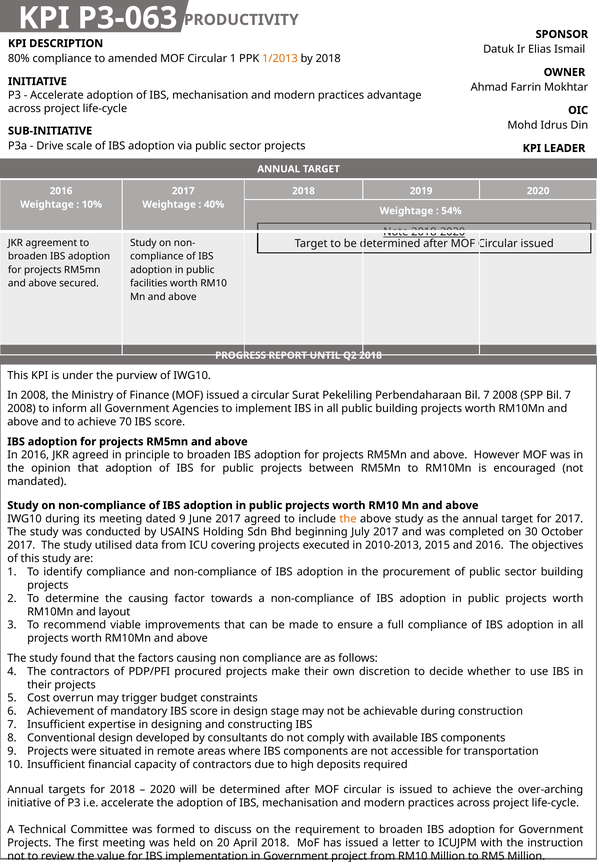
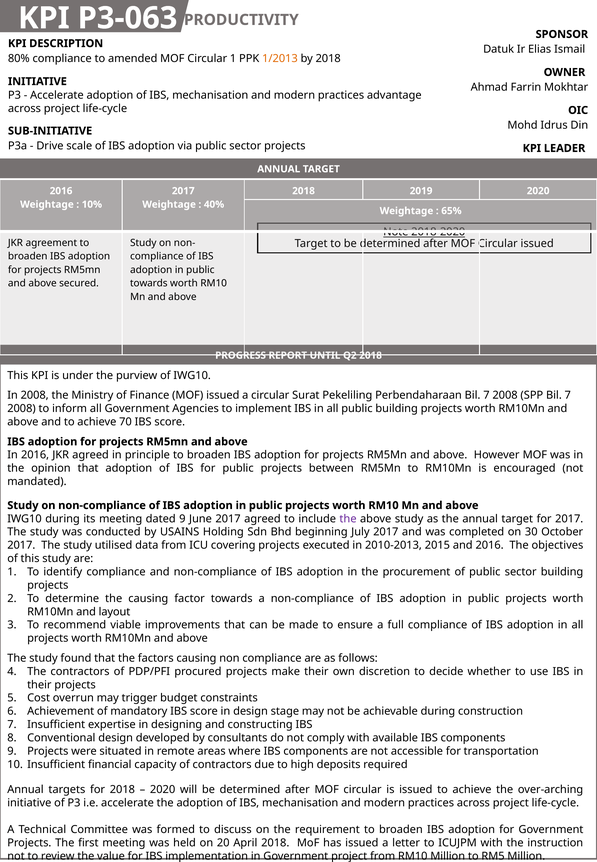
54%: 54% -> 65%
facilities at (149, 283): facilities -> towards
the at (348, 519) colour: orange -> purple
